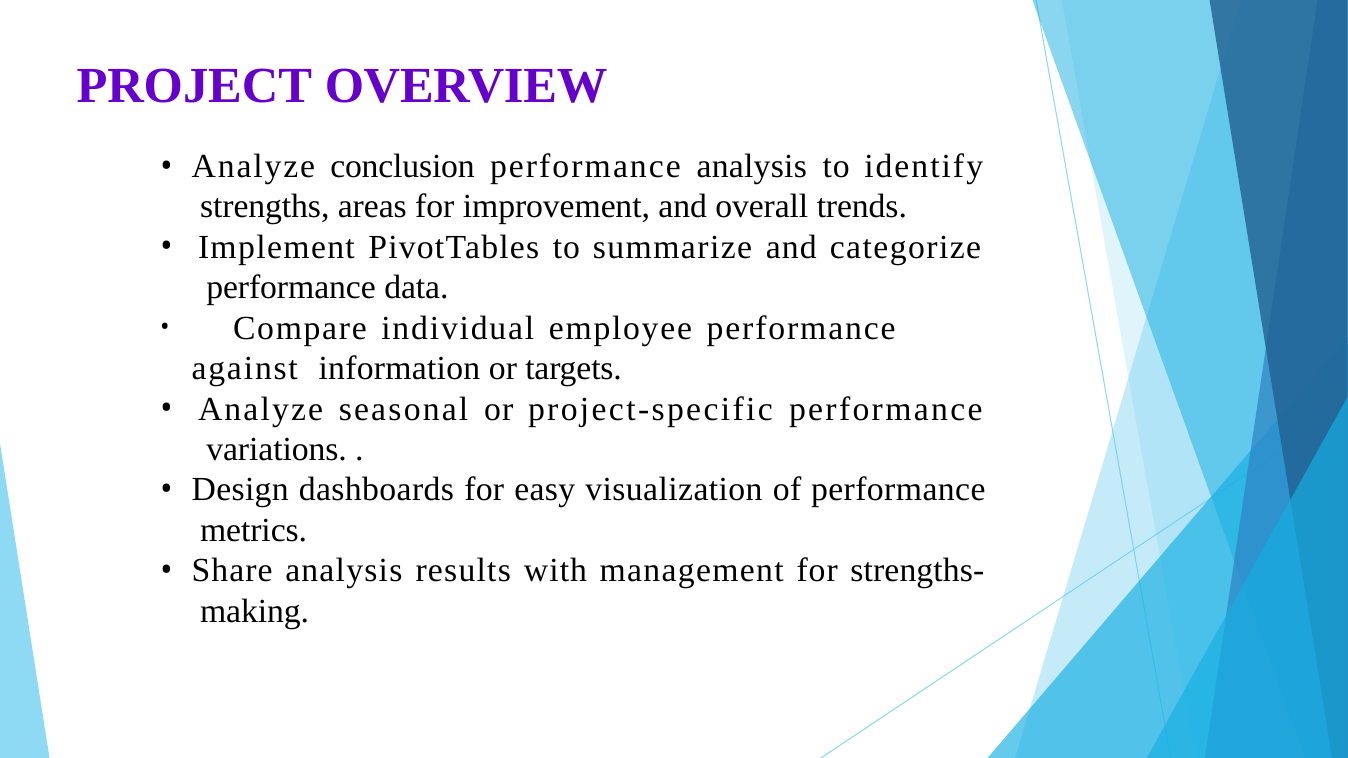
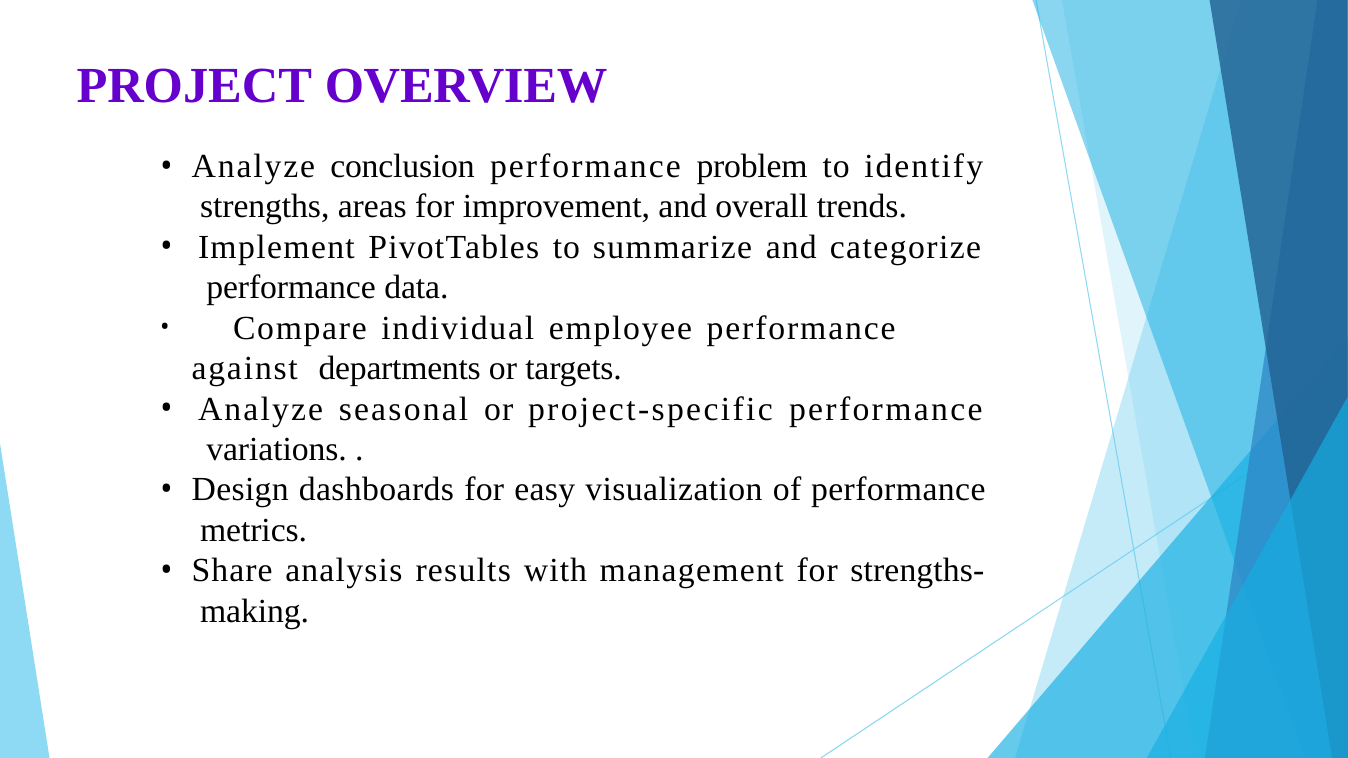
performance analysis: analysis -> problem
information: information -> departments
